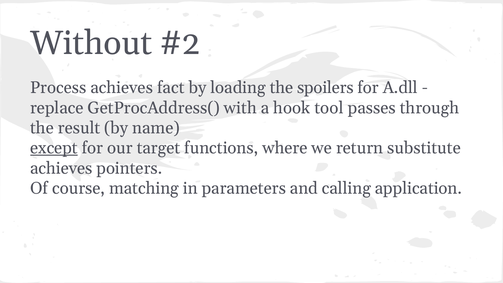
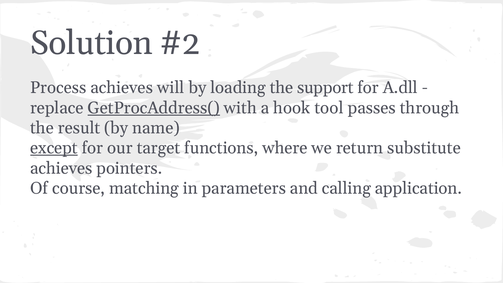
Without: Without -> Solution
fact: fact -> will
spoilers: spoilers -> support
GetProcAddress( underline: none -> present
